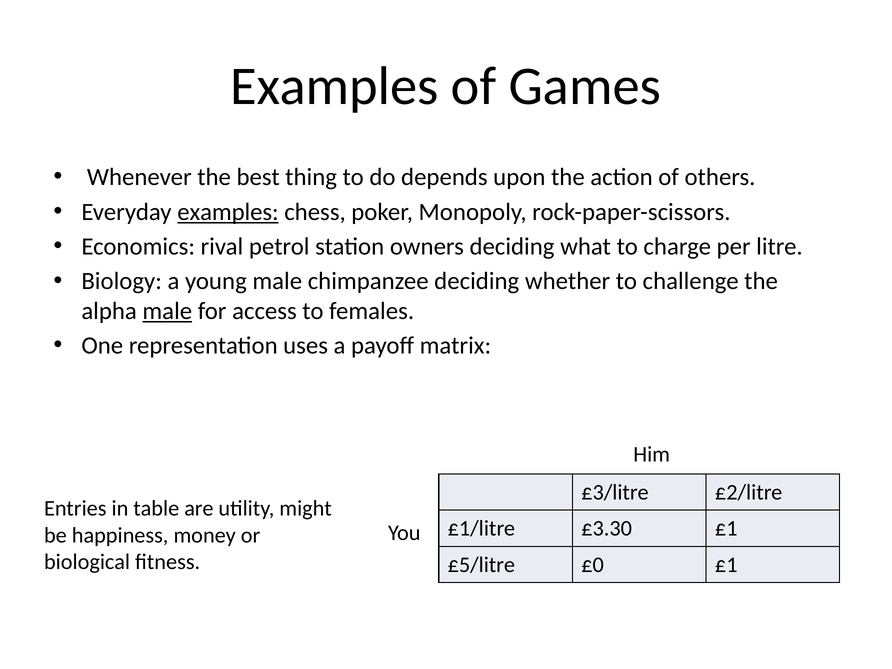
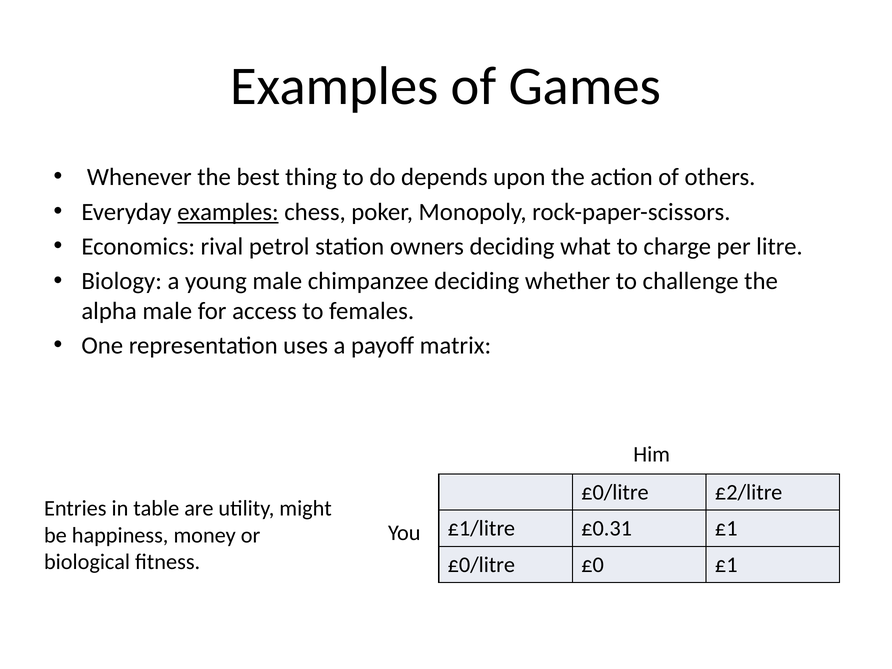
male at (167, 311) underline: present -> none
£3/litre at (615, 492): £3/litre -> £0/litre
£3.30: £3.30 -> £0.31
£5/litre at (481, 565): £5/litre -> £0/litre
